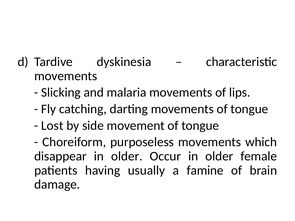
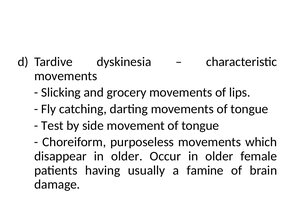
malaria: malaria -> grocery
Lost: Lost -> Test
